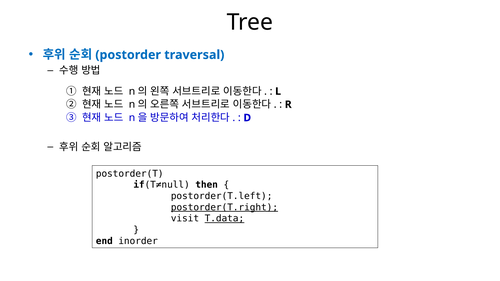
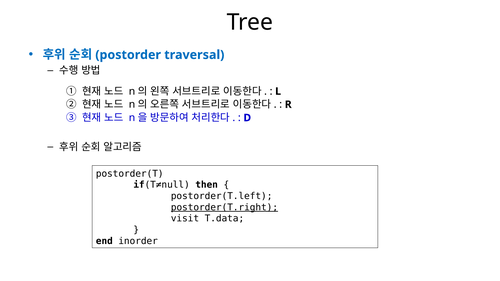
T.data underline: present -> none
